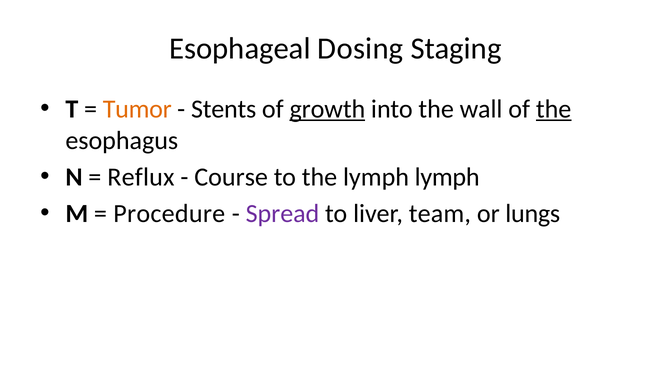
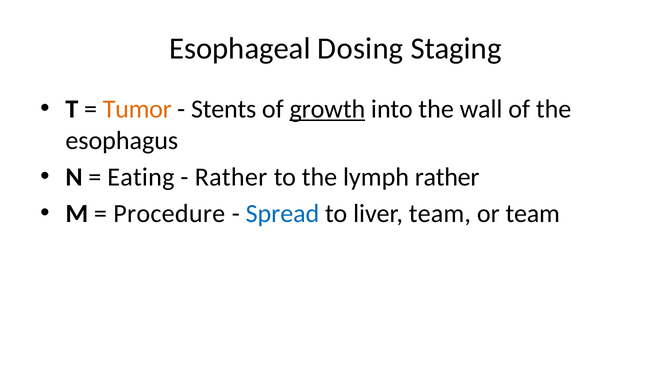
the at (554, 109) underline: present -> none
Reflux: Reflux -> Eating
Course at (231, 177): Course -> Rather
lymph lymph: lymph -> rather
Spread colour: purple -> blue
or lungs: lungs -> team
